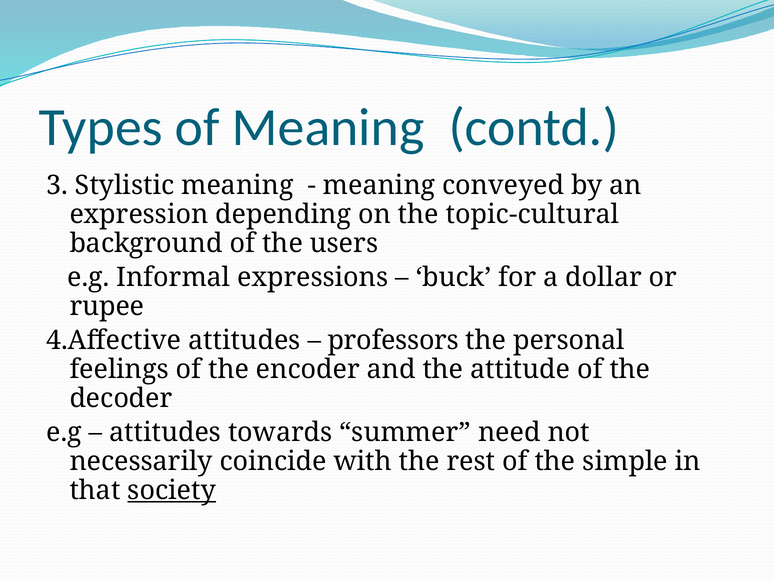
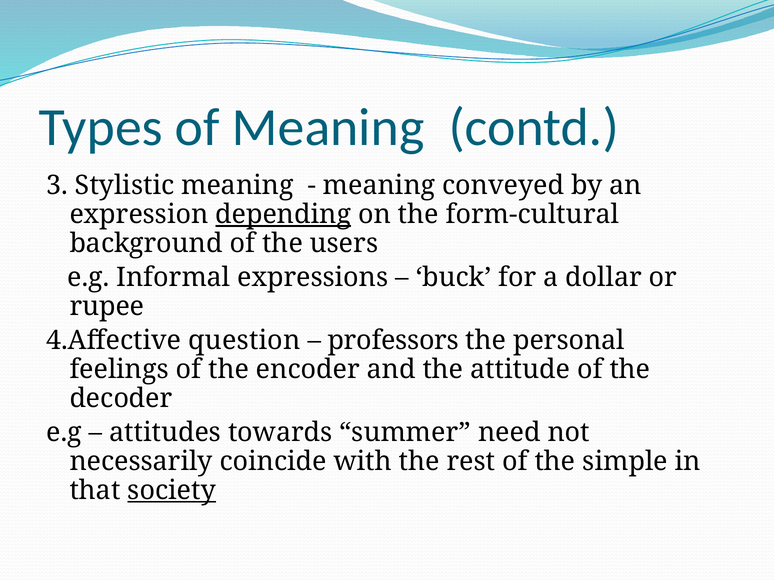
depending underline: none -> present
topic-cultural: topic-cultural -> form-cultural
4.Affective attitudes: attitudes -> question
